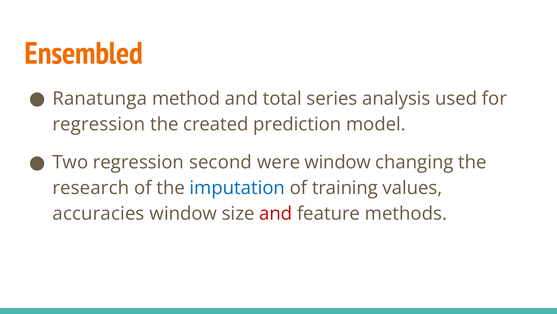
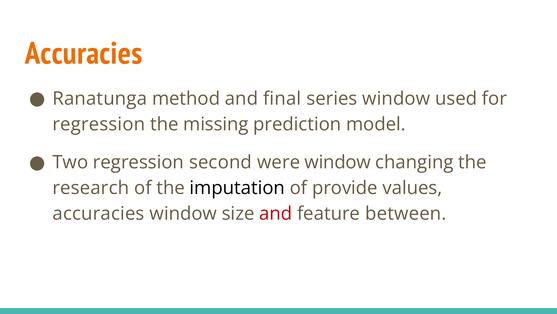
Ensembled at (84, 53): Ensembled -> Accuracies
total: total -> final
series analysis: analysis -> window
created: created -> missing
imputation colour: blue -> black
training: training -> provide
methods: methods -> between
